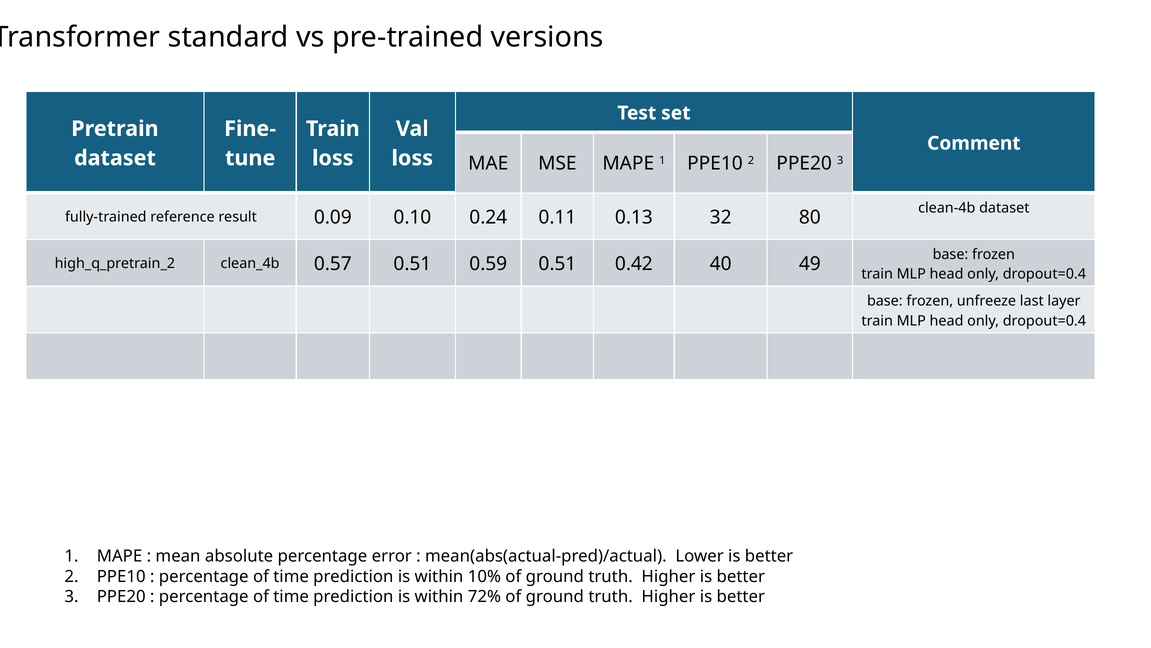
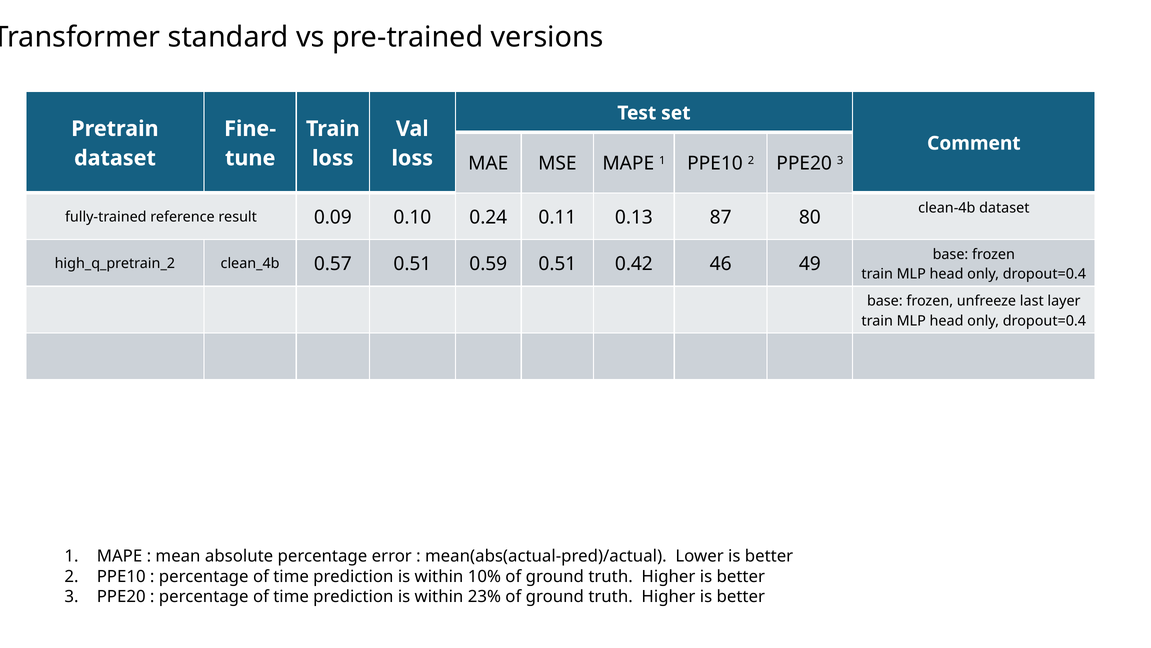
32: 32 -> 87
40: 40 -> 46
72%: 72% -> 23%
